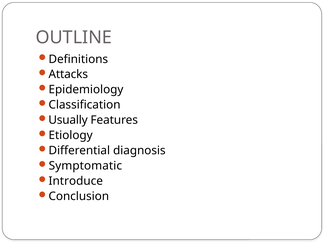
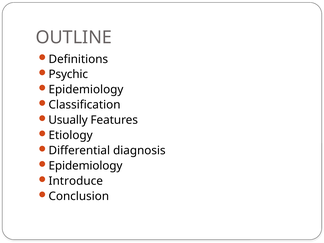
Attacks: Attacks -> Psychic
Symptomatic at (85, 166): Symptomatic -> Epidemiology
